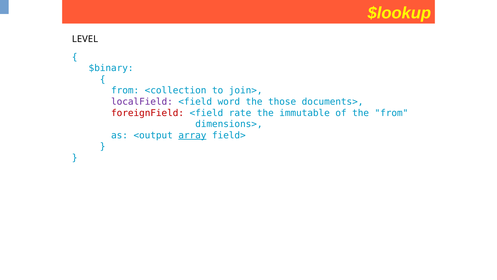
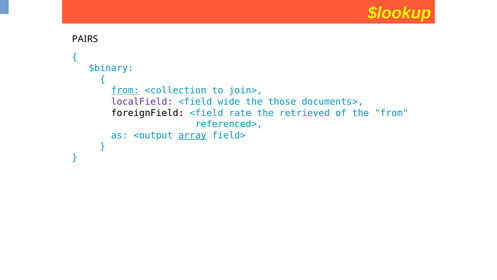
LEVEL: LEVEL -> PAIRS
from at (125, 90) underline: none -> present
word: word -> wide
foreignField colour: red -> black
immutable: immutable -> retrieved
dimensions>: dimensions> -> referenced>
